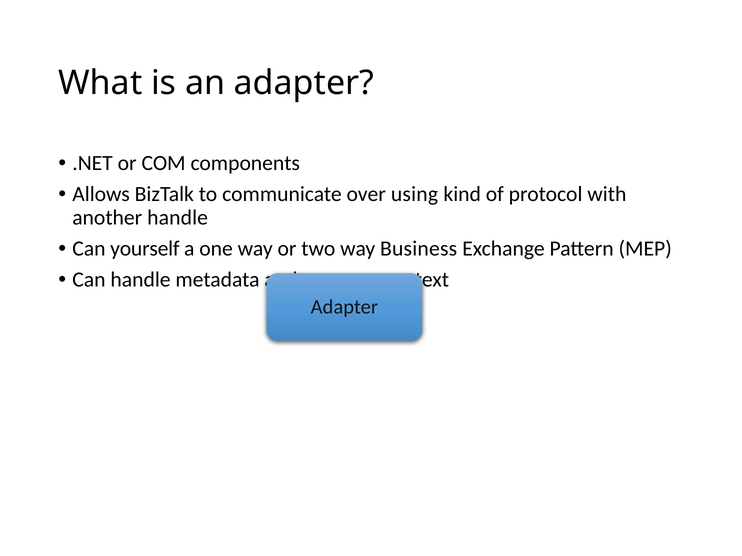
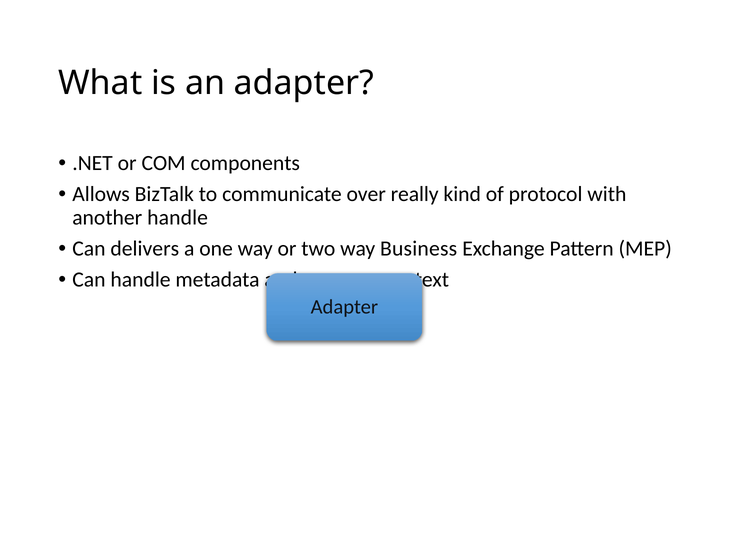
using: using -> really
yourself: yourself -> delivers
